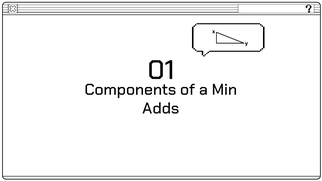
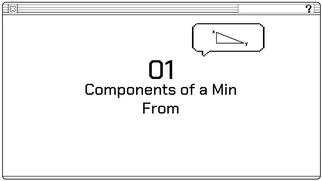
Adds: Adds -> From
